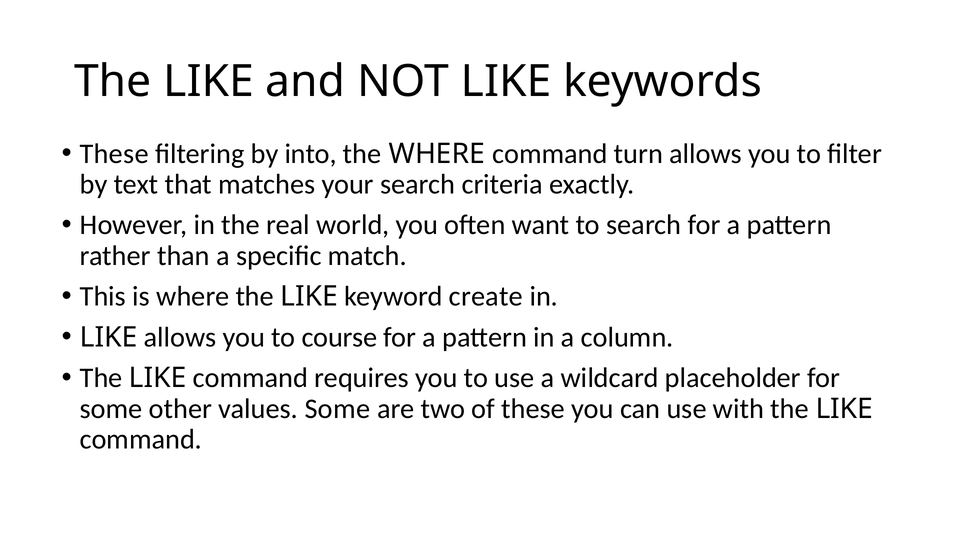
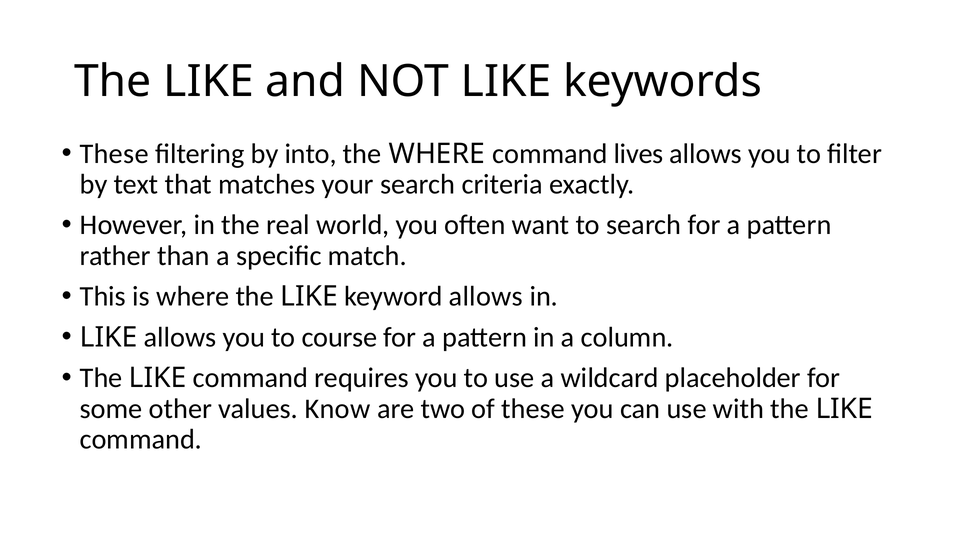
turn: turn -> lives
keyword create: create -> allows
values Some: Some -> Know
